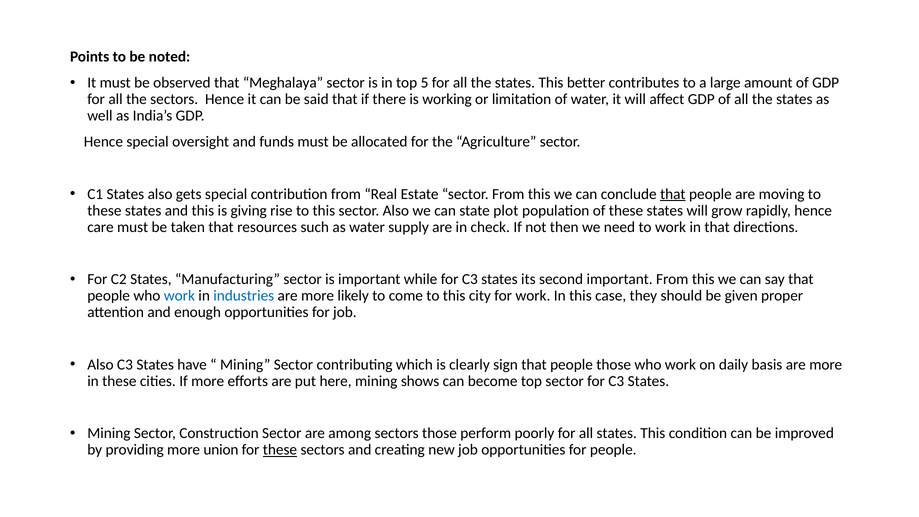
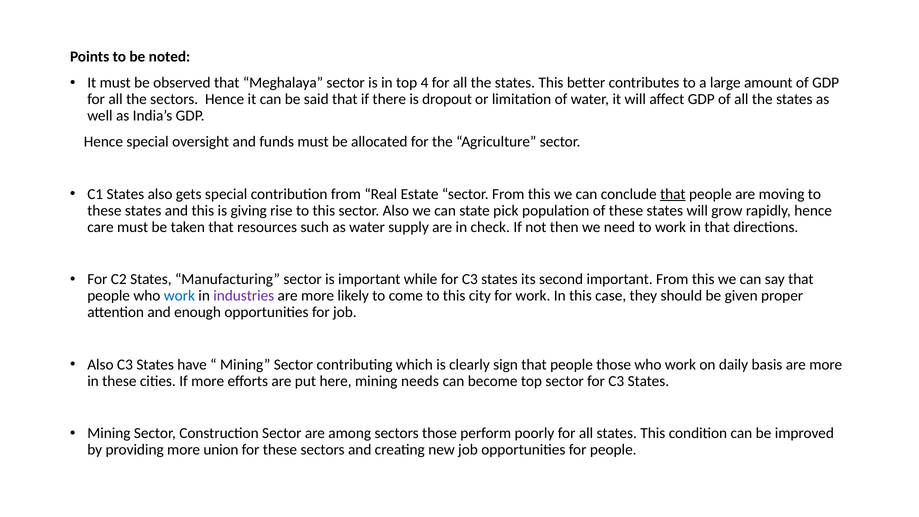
5: 5 -> 4
working: working -> dropout
plot: plot -> pick
industries colour: blue -> purple
shows: shows -> needs
these at (280, 450) underline: present -> none
